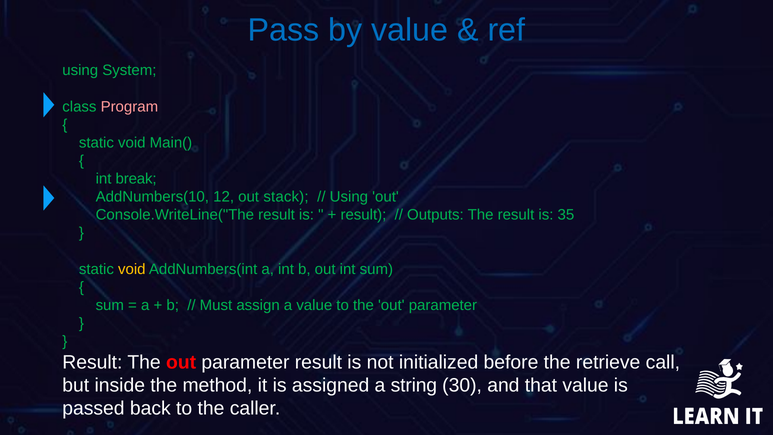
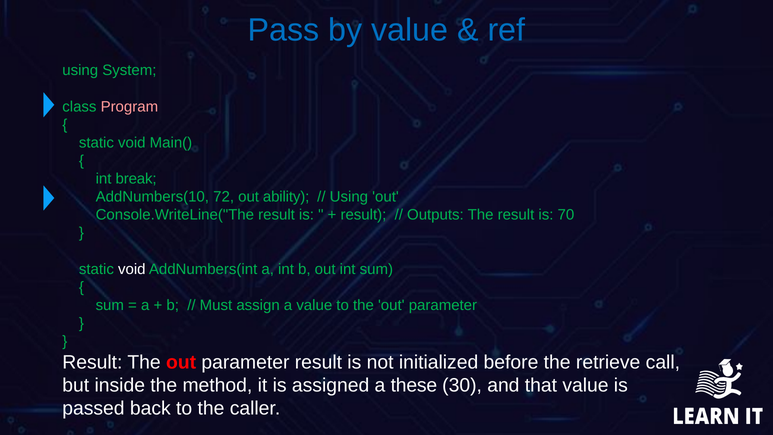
12: 12 -> 72
stack: stack -> ability
35: 35 -> 70
void at (132, 269) colour: yellow -> white
string: string -> these
